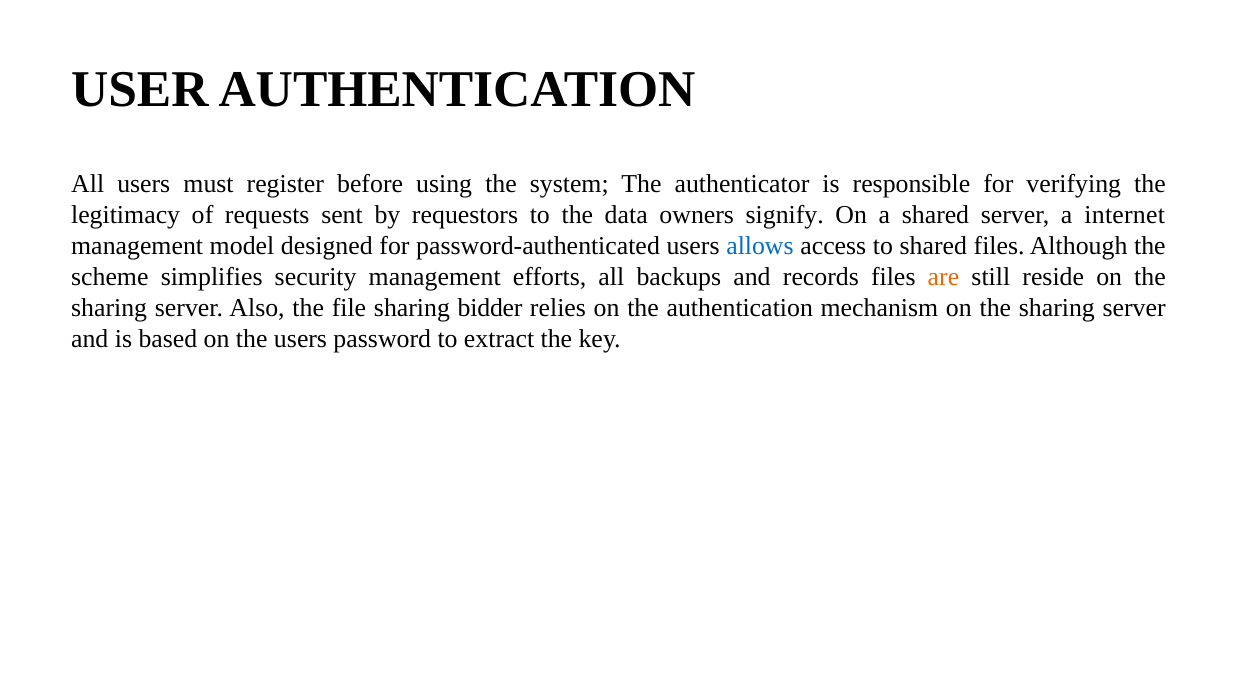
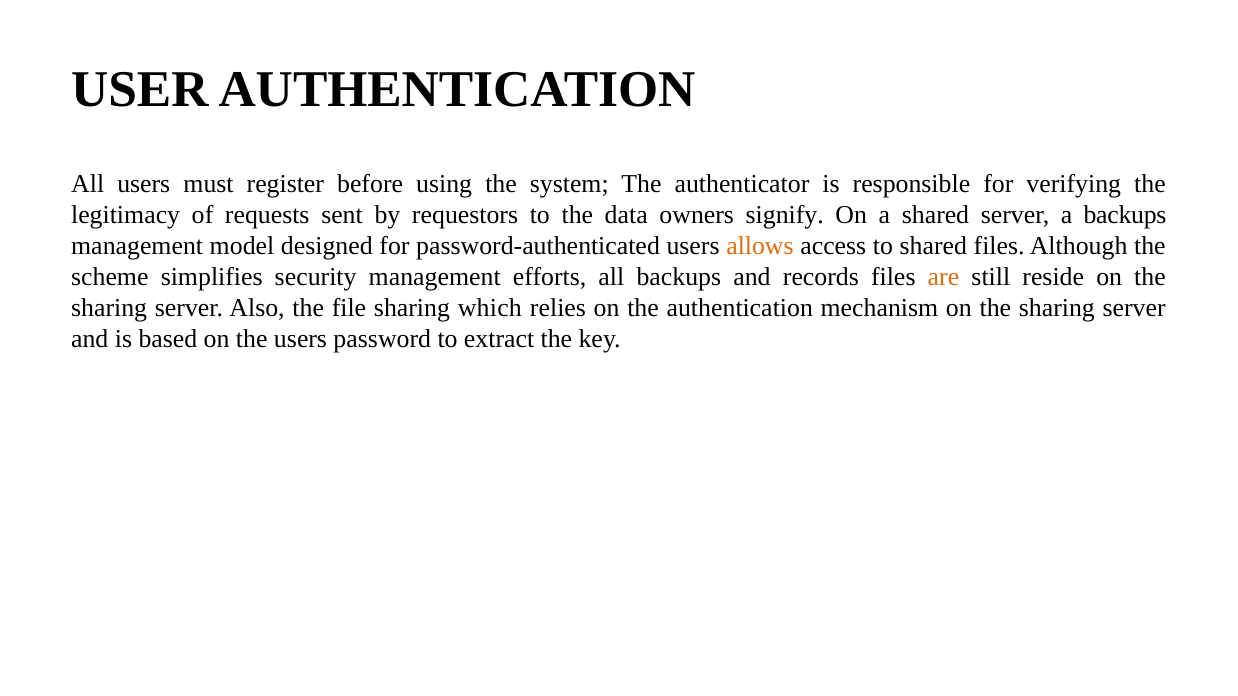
a internet: internet -> backups
allows colour: blue -> orange
bidder: bidder -> which
